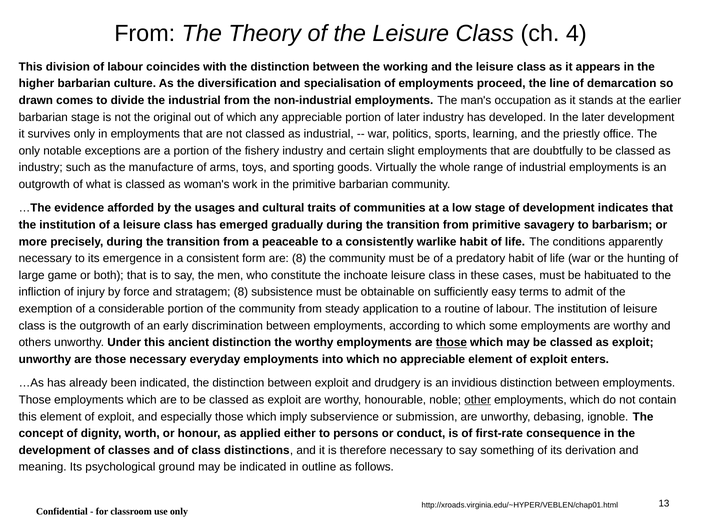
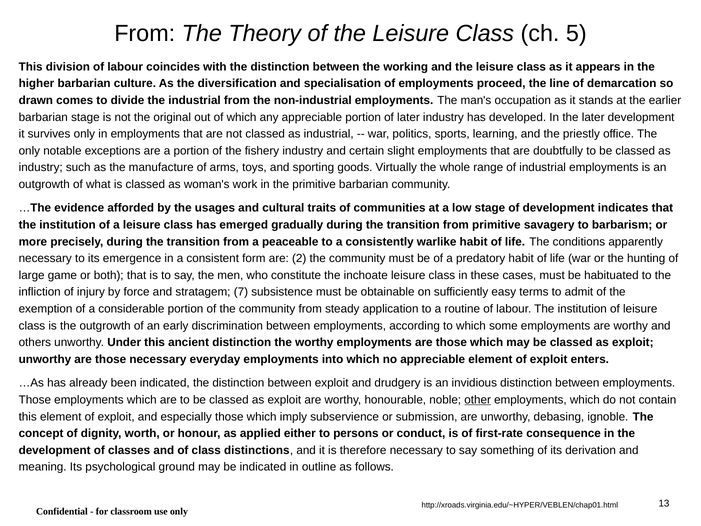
4: 4 -> 5
are 8: 8 -> 2
stratagem 8: 8 -> 7
those at (451, 342) underline: present -> none
